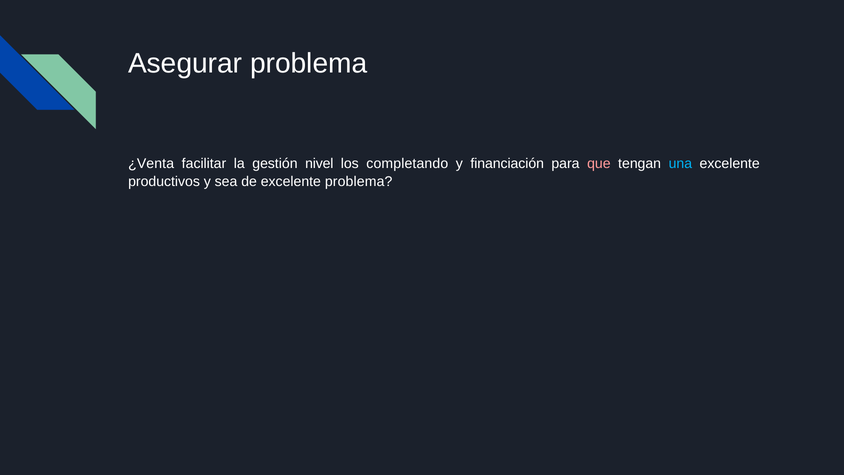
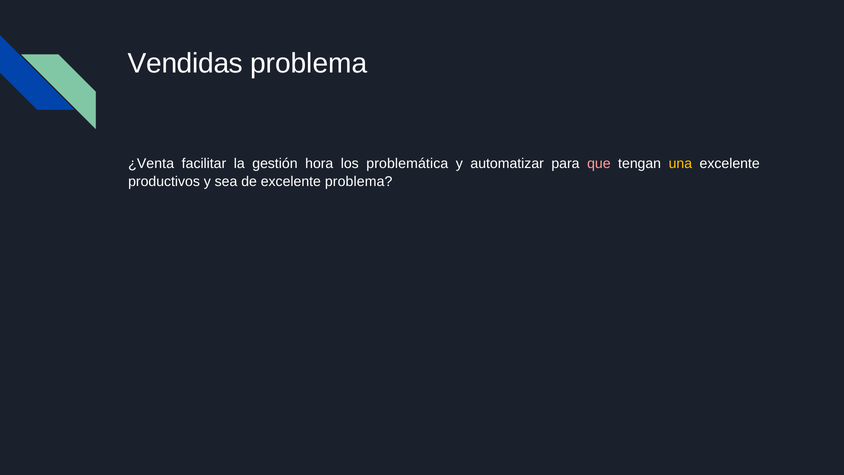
Asegurar: Asegurar -> Vendidas
nivel: nivel -> hora
completando: completando -> problemática
financiación: financiación -> automatizar
una colour: light blue -> yellow
